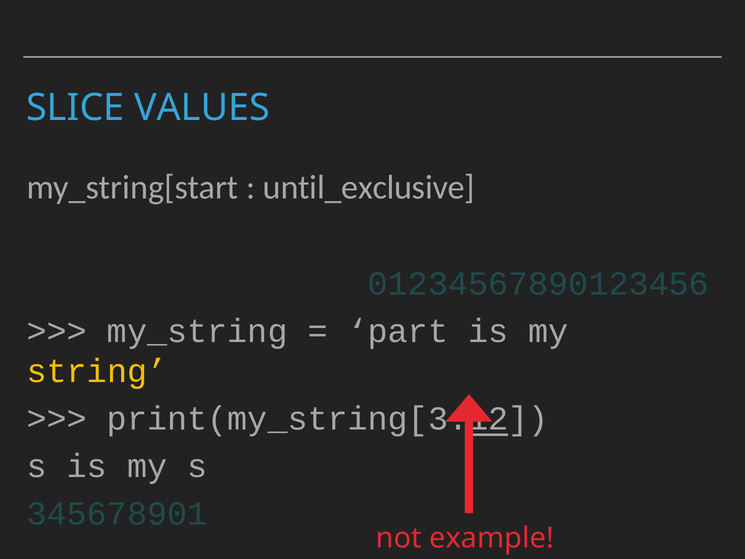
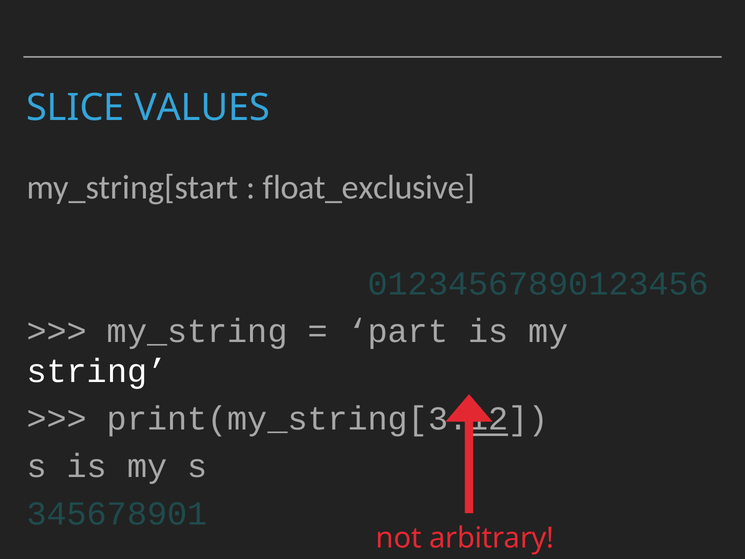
until_exclusive: until_exclusive -> float_exclusive
string colour: yellow -> white
example: example -> arbitrary
